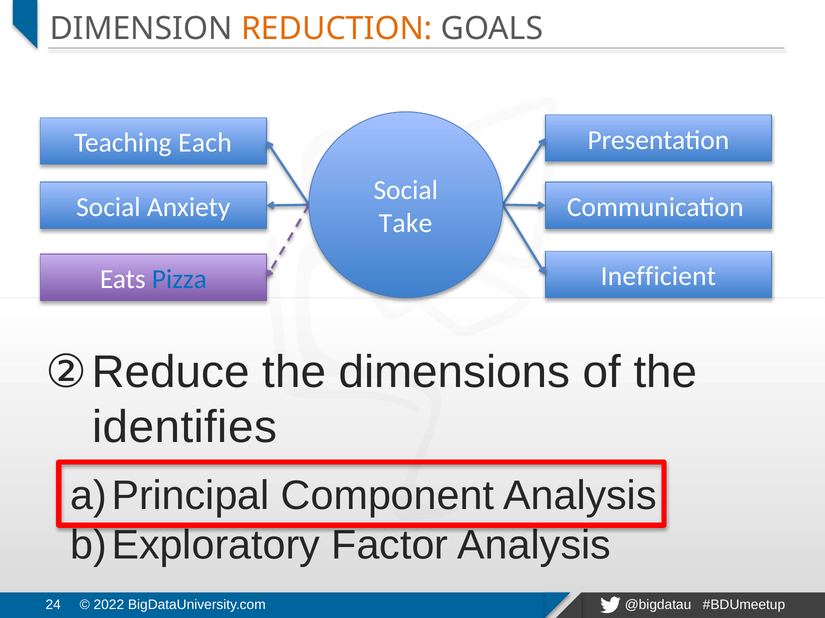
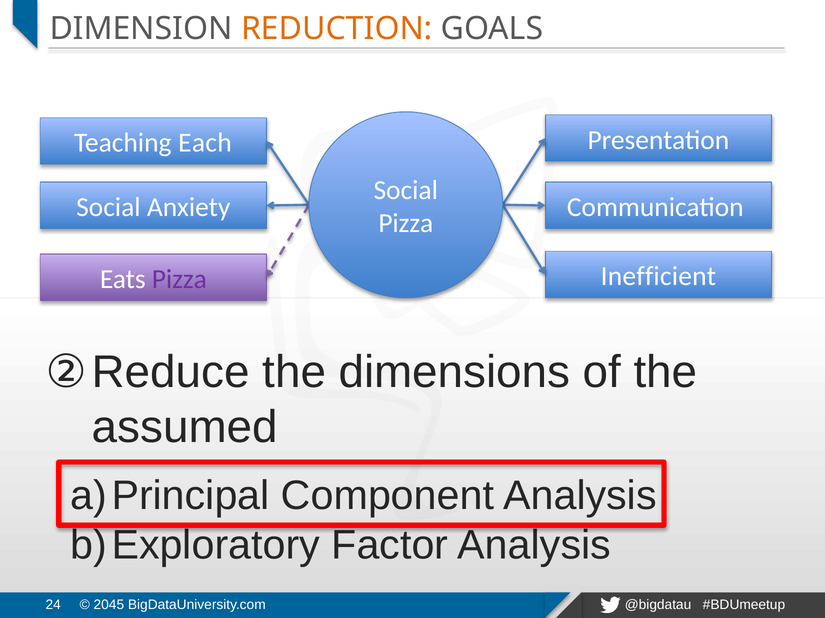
Take at (406, 223): Take -> Pizza
Pizza at (179, 280) colour: blue -> purple
identifies: identifies -> assumed
2022: 2022 -> 2045
